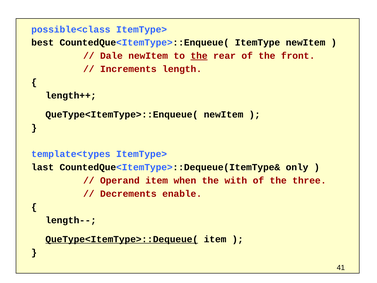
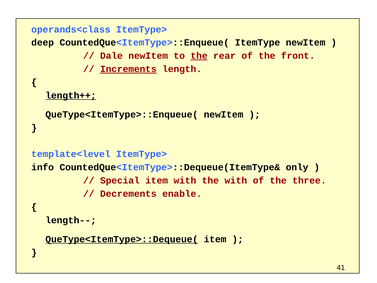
possible<class: possible<class -> operands<class
best: best -> deep
Increments underline: none -> present
length++ underline: none -> present
template<types: template<types -> template<level
last: last -> info
Operand: Operand -> Special
item when: when -> with
